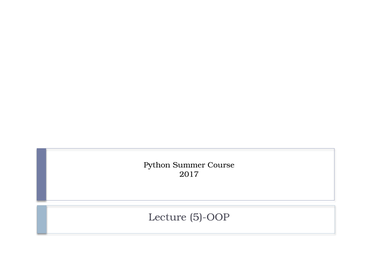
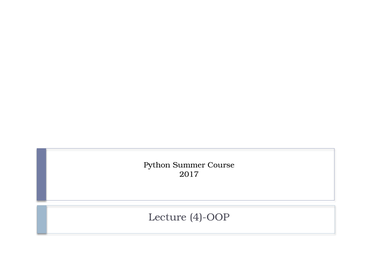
5)-OOP: 5)-OOP -> 4)-OOP
